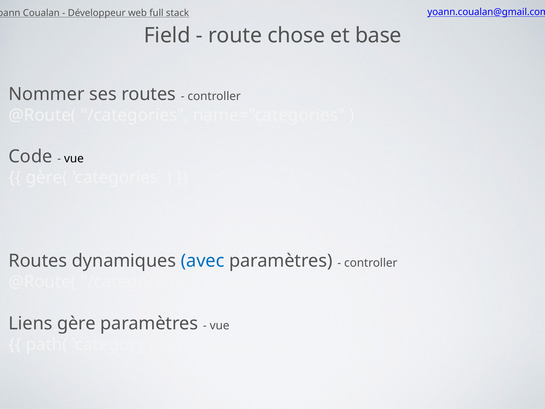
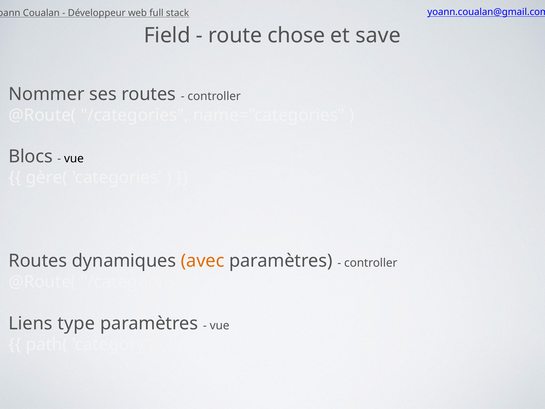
base: base -> save
Code: Code -> Blocs
avec colour: blue -> orange
gère: gère -> type
